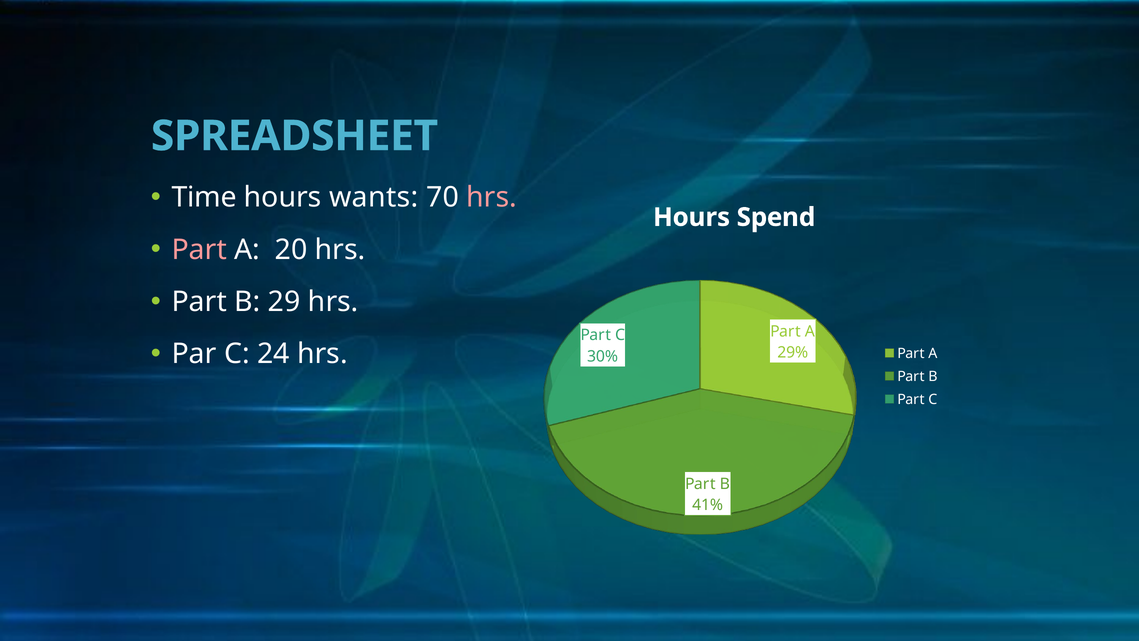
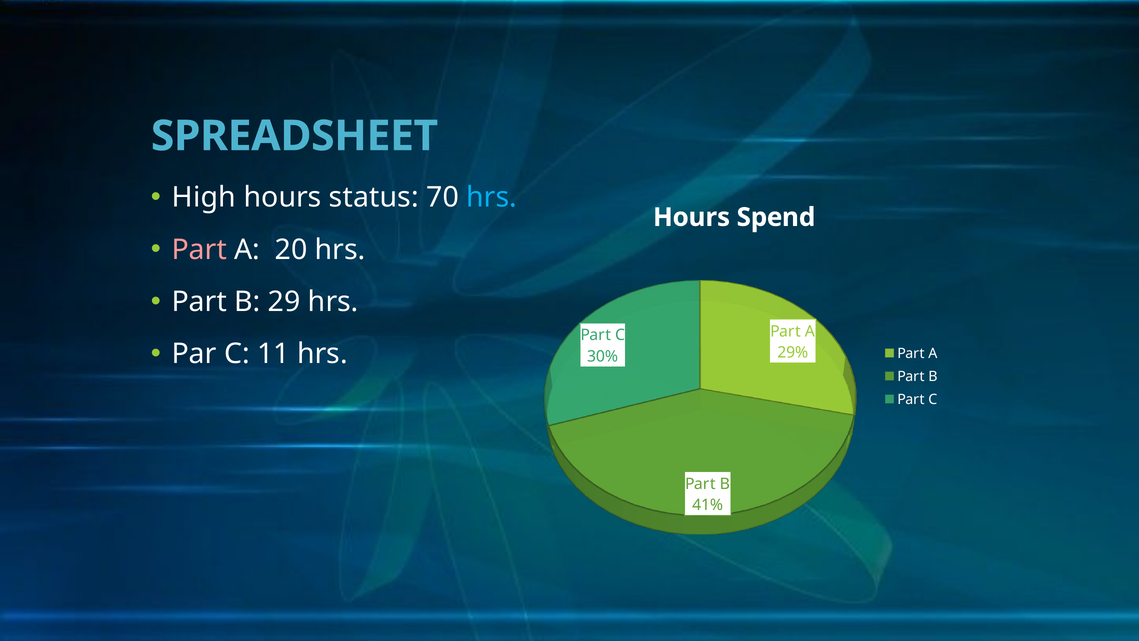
Time: Time -> High
wants: wants -> status
hrs at (492, 198) colour: pink -> light blue
24: 24 -> 11
